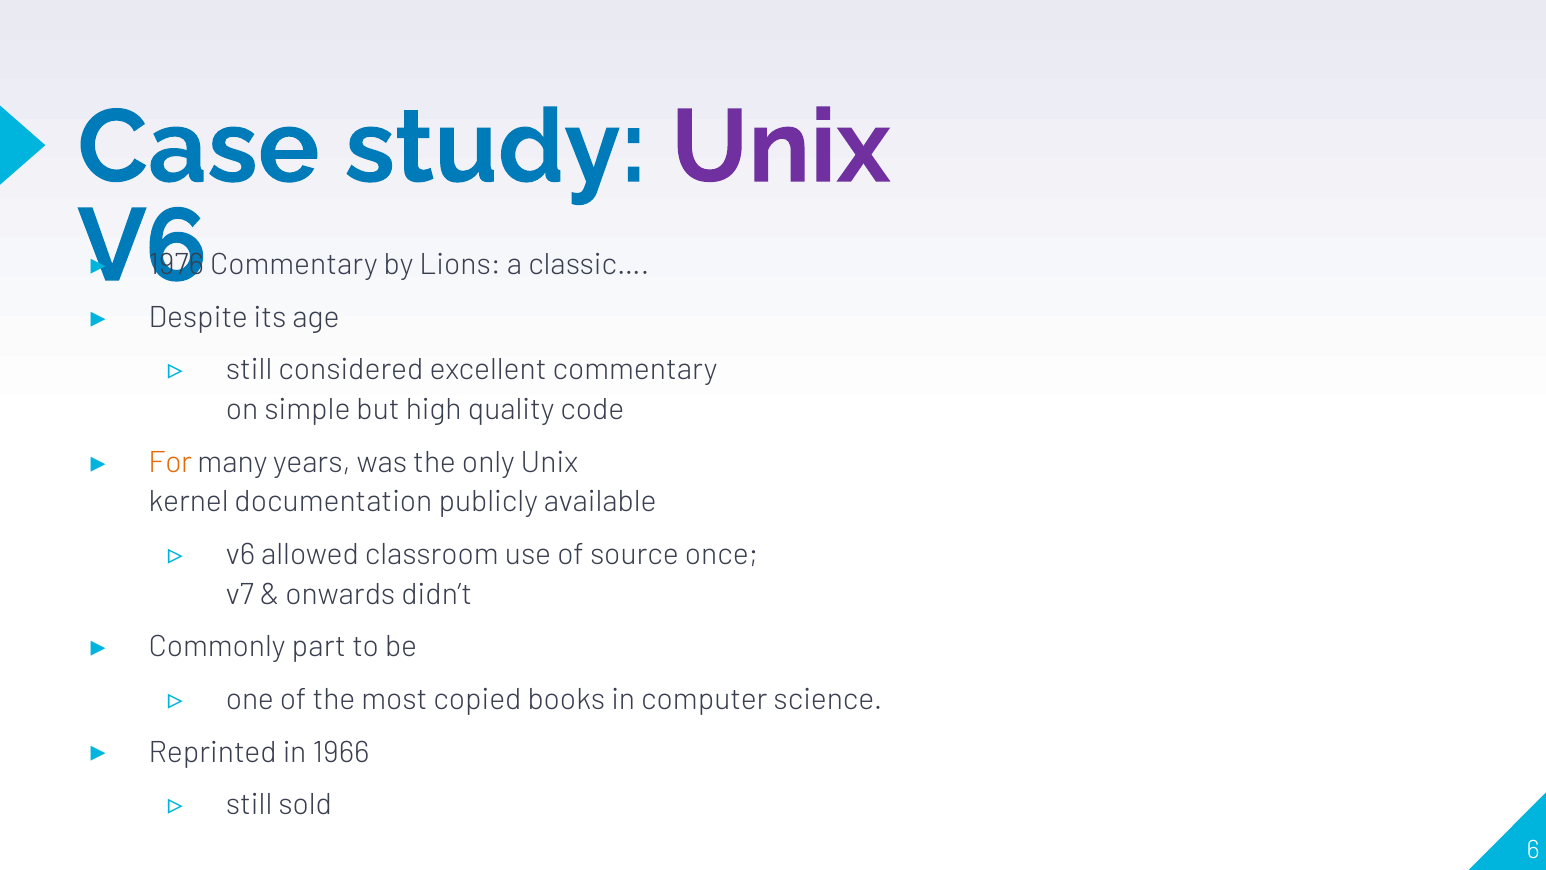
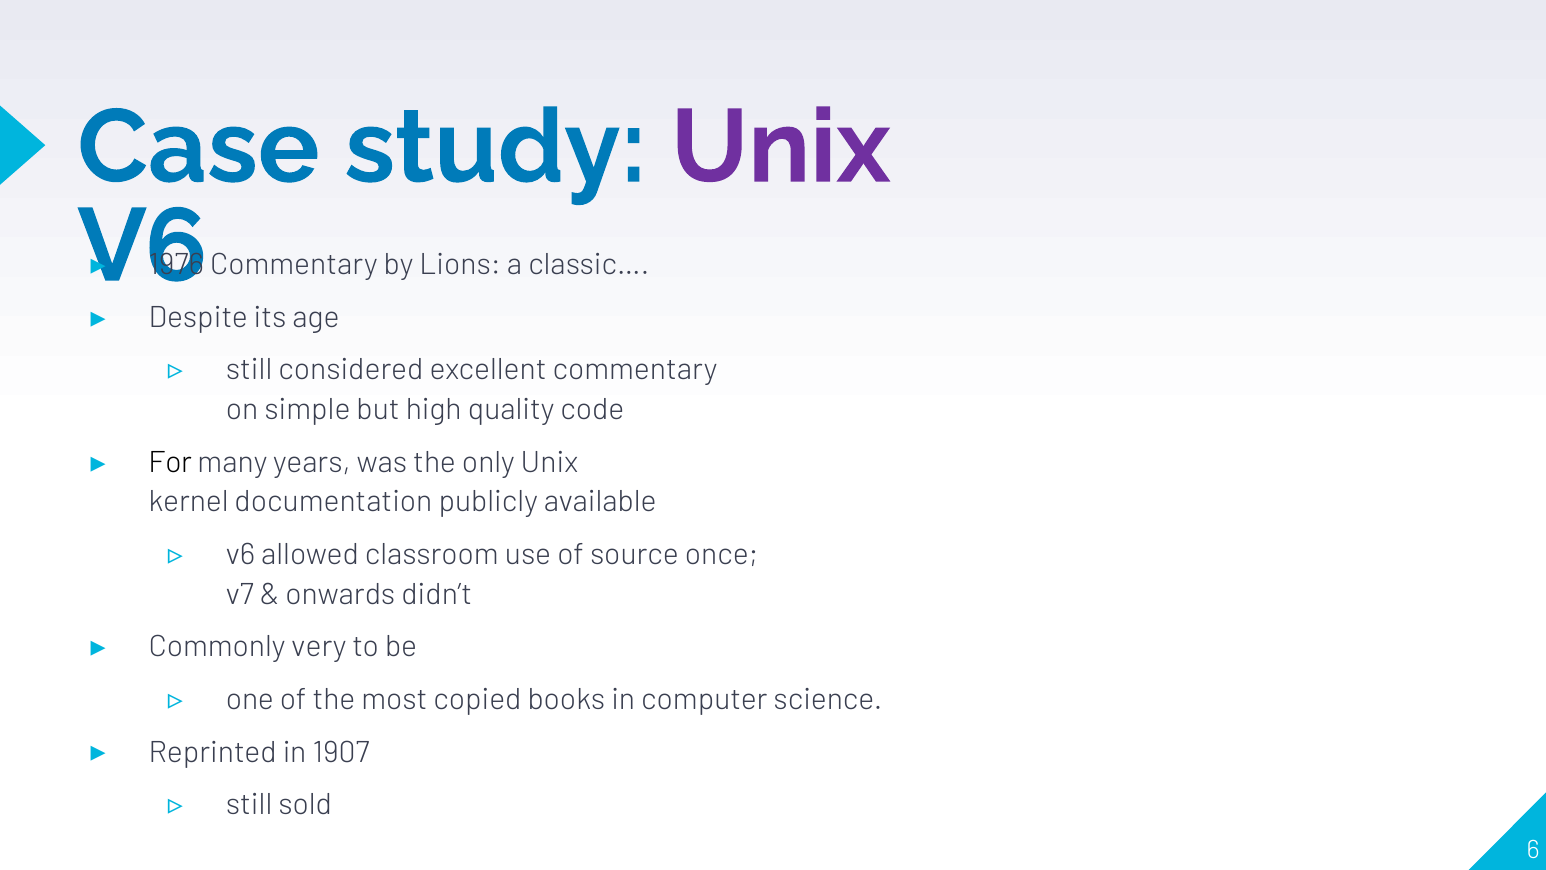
For colour: orange -> black
part: part -> very
1966: 1966 -> 1907
